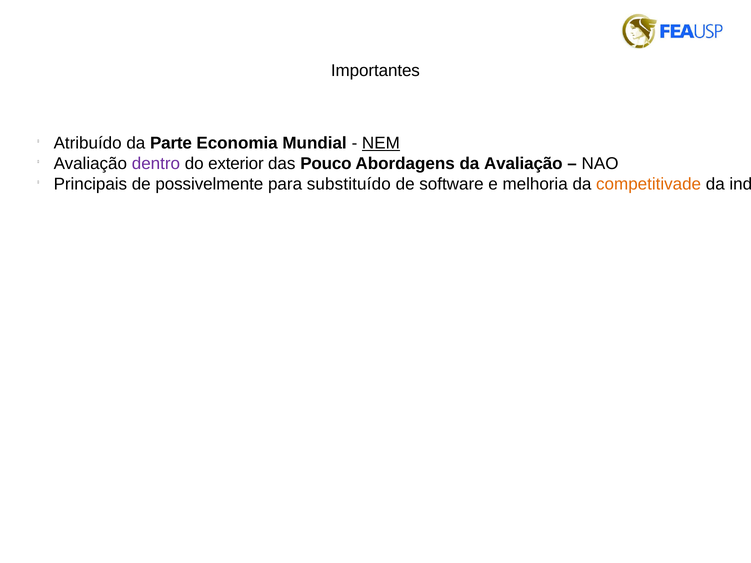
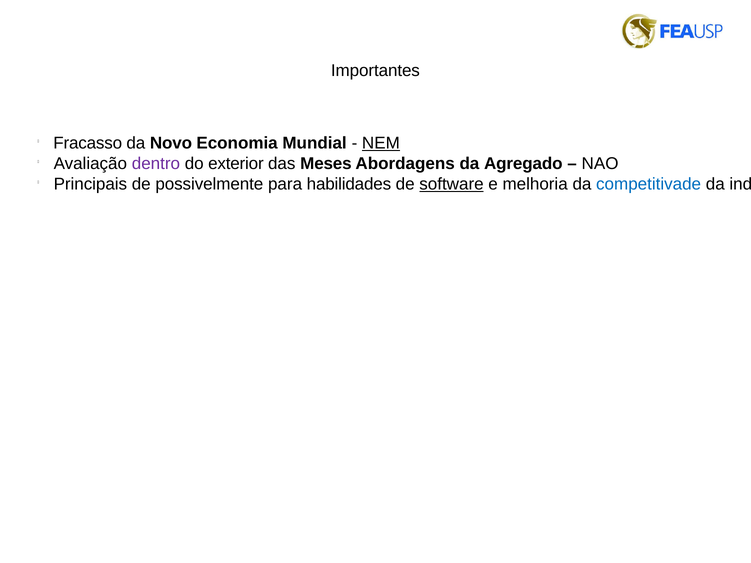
Atribuído: Atribuído -> Fracasso
Parte: Parte -> Novo
Pouco: Pouco -> Meses
da Avaliação: Avaliação -> Agregado
substituído: substituído -> habilidades
software underline: none -> present
competitivade colour: orange -> blue
